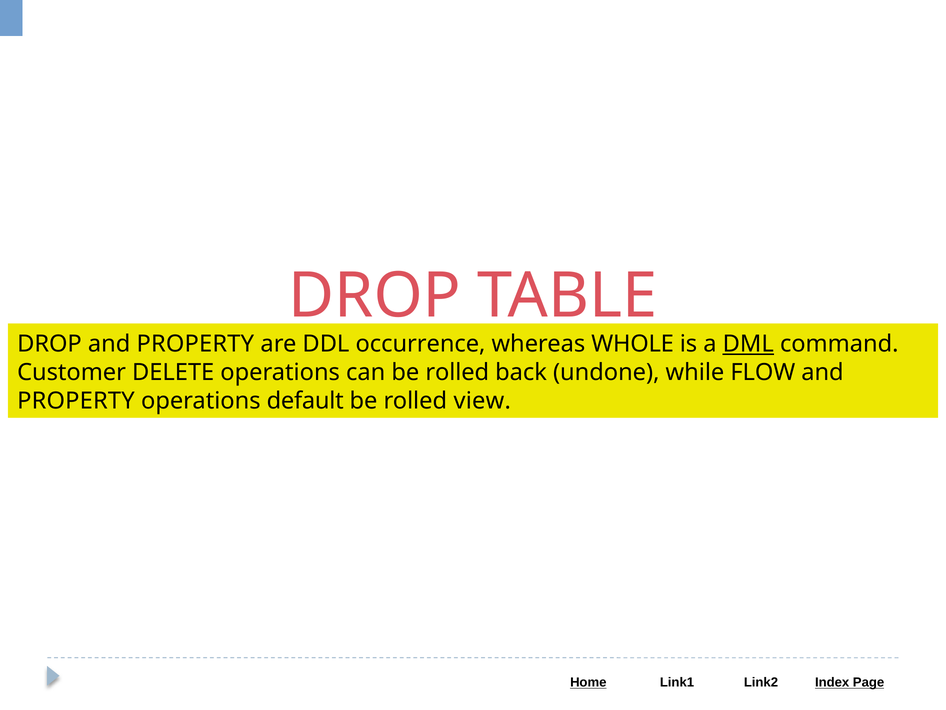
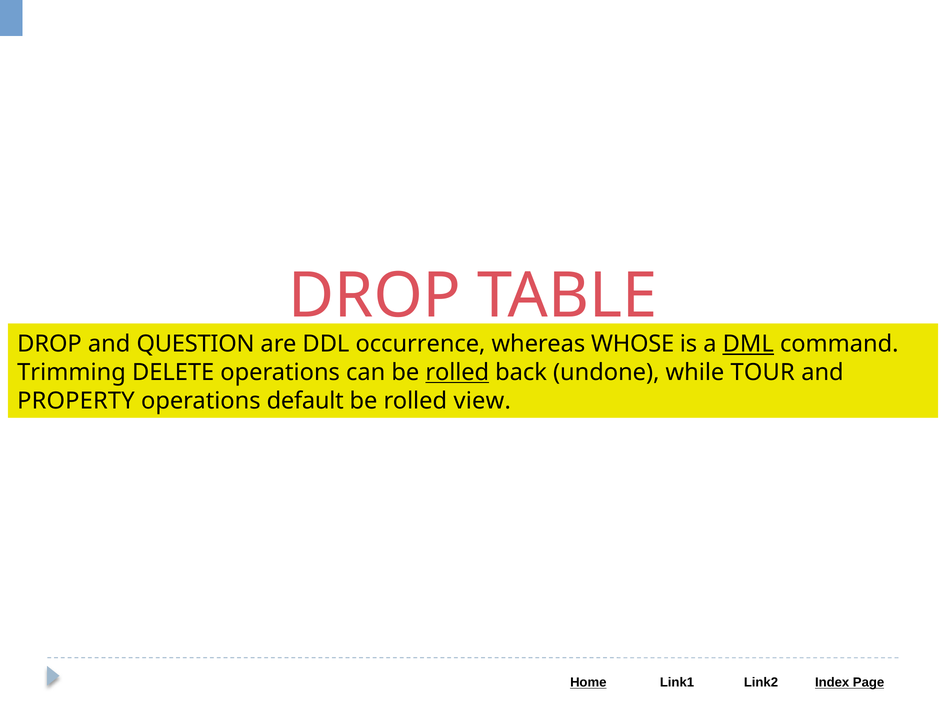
DROP and PROPERTY: PROPERTY -> QUESTION
WHOLE: WHOLE -> WHOSE
Customer: Customer -> Trimming
rolled at (457, 372) underline: none -> present
FLOW: FLOW -> TOUR
